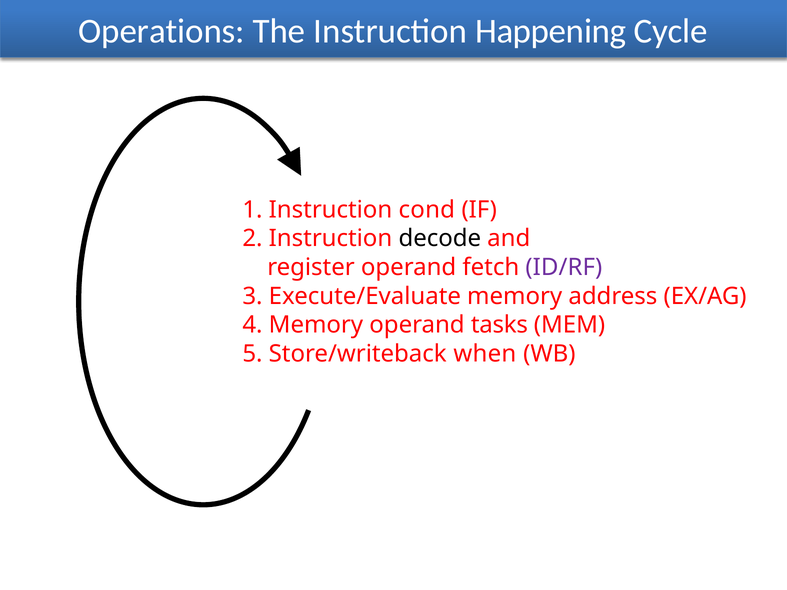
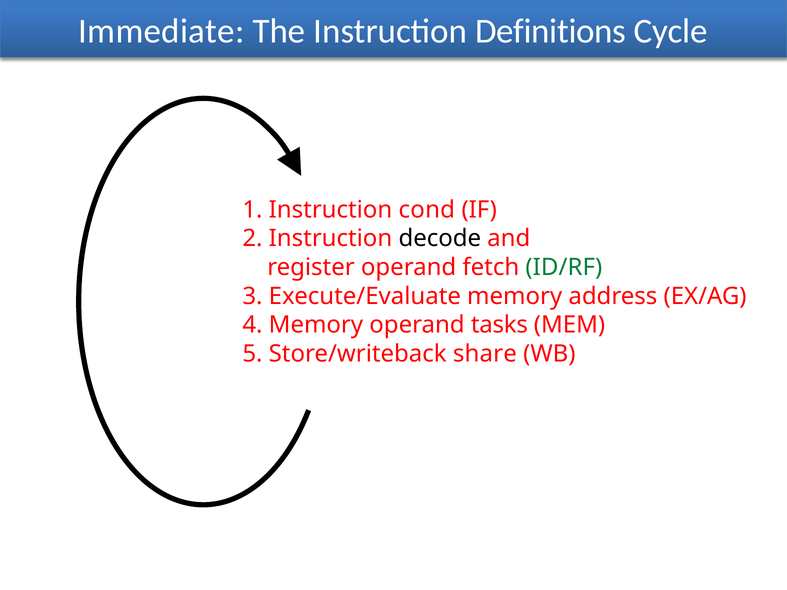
Operations: Operations -> Immediate
Happening: Happening -> Definitions
ID/RF colour: purple -> green
when: when -> share
